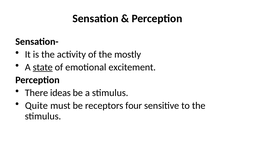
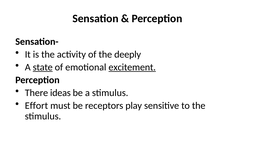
mostly: mostly -> deeply
excitement underline: none -> present
Quite: Quite -> Effort
four: four -> play
